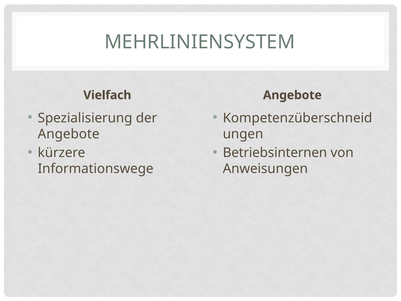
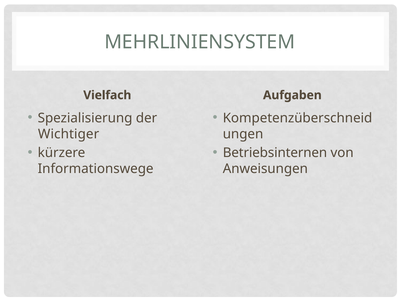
Angebote at (292, 95): Angebote -> Aufgaben
Angebote at (69, 134): Angebote -> Wichtiger
